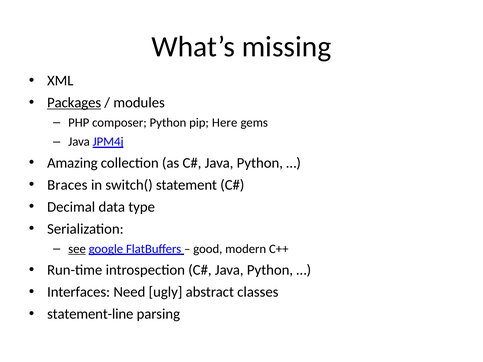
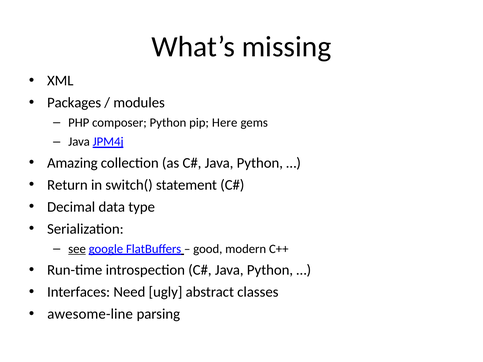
Packages underline: present -> none
Braces: Braces -> Return
statement-line: statement-line -> awesome-line
